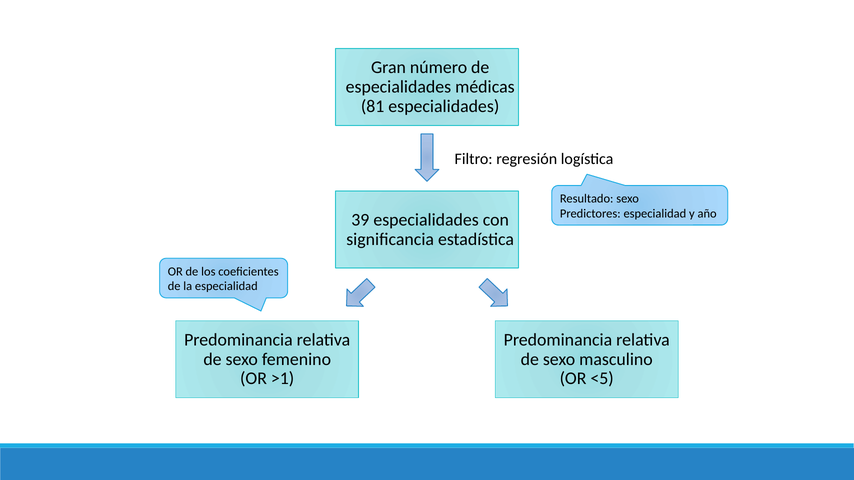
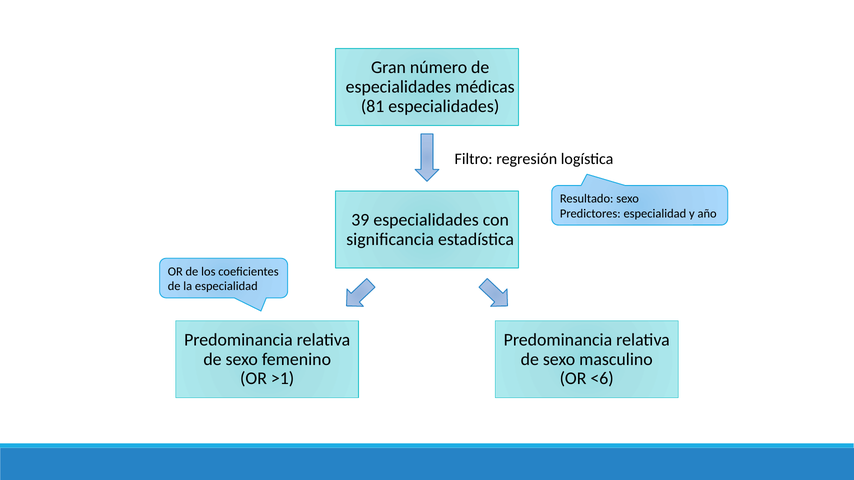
<5: <5 -> <6
